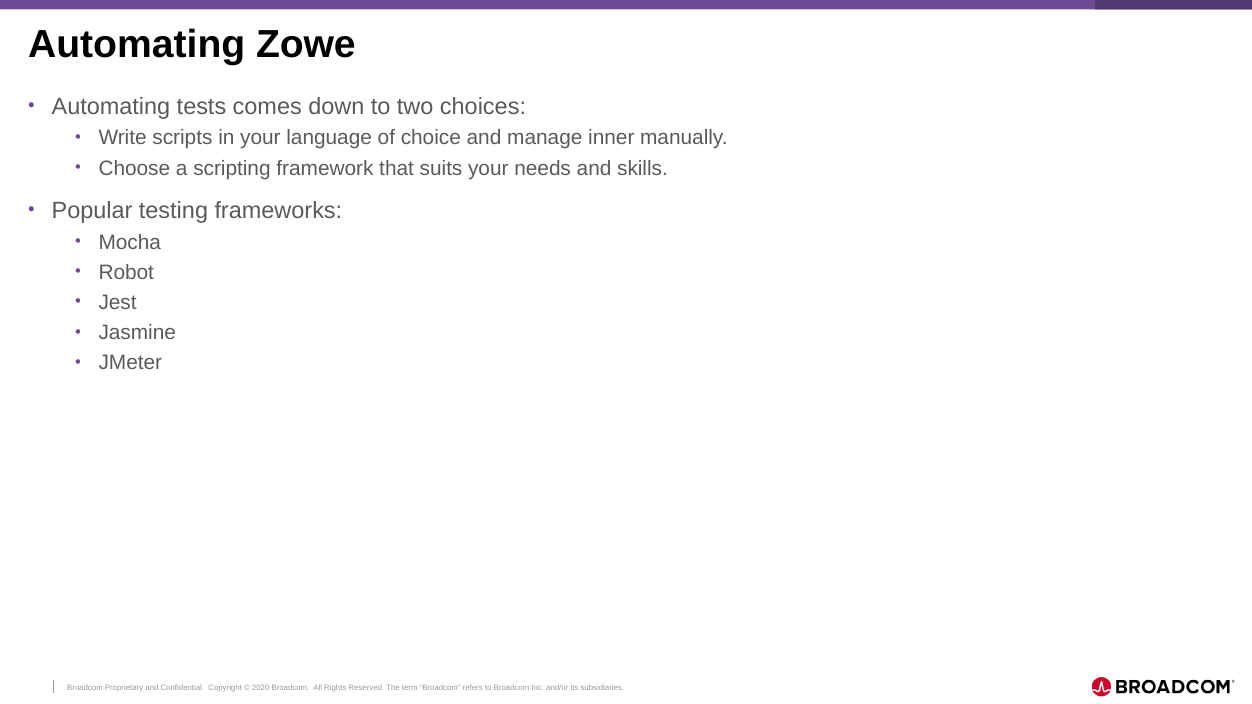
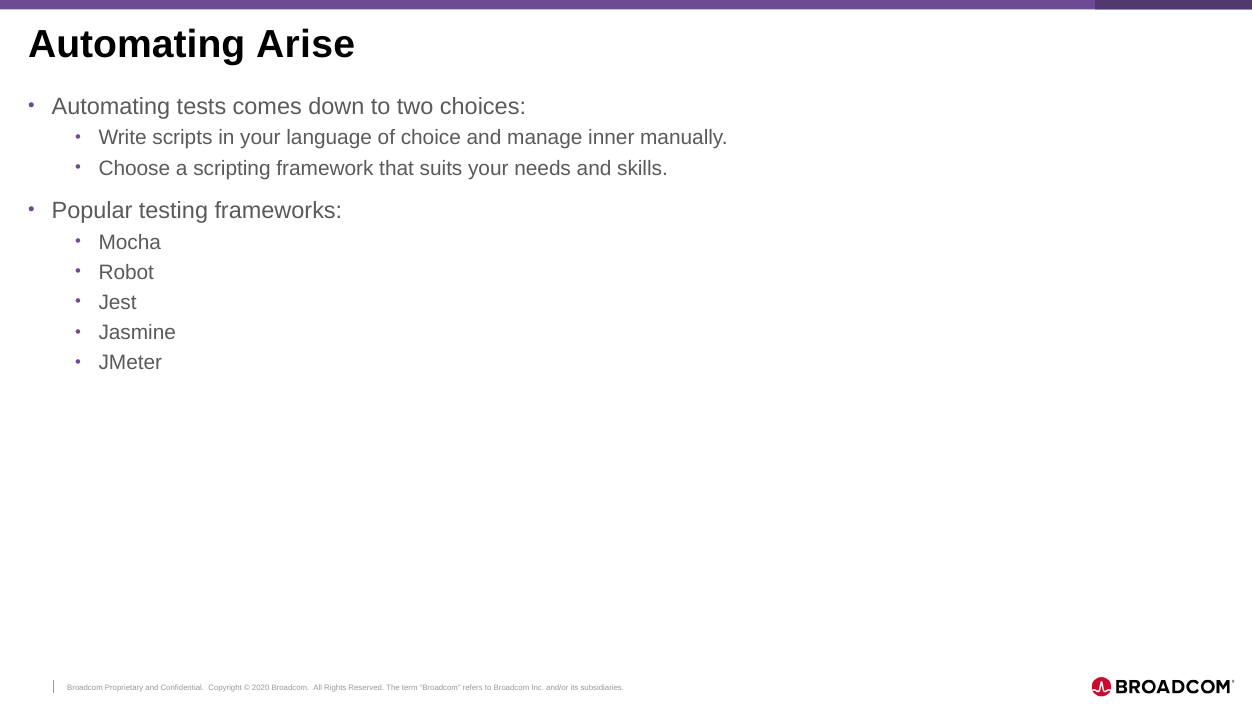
Zowe: Zowe -> Arise
